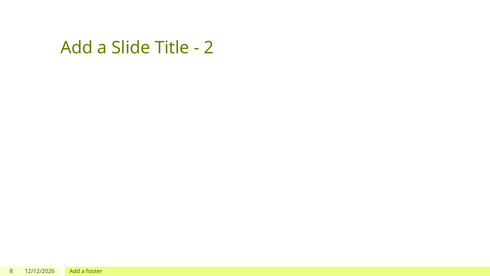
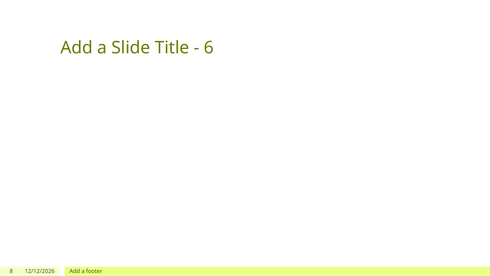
2: 2 -> 6
